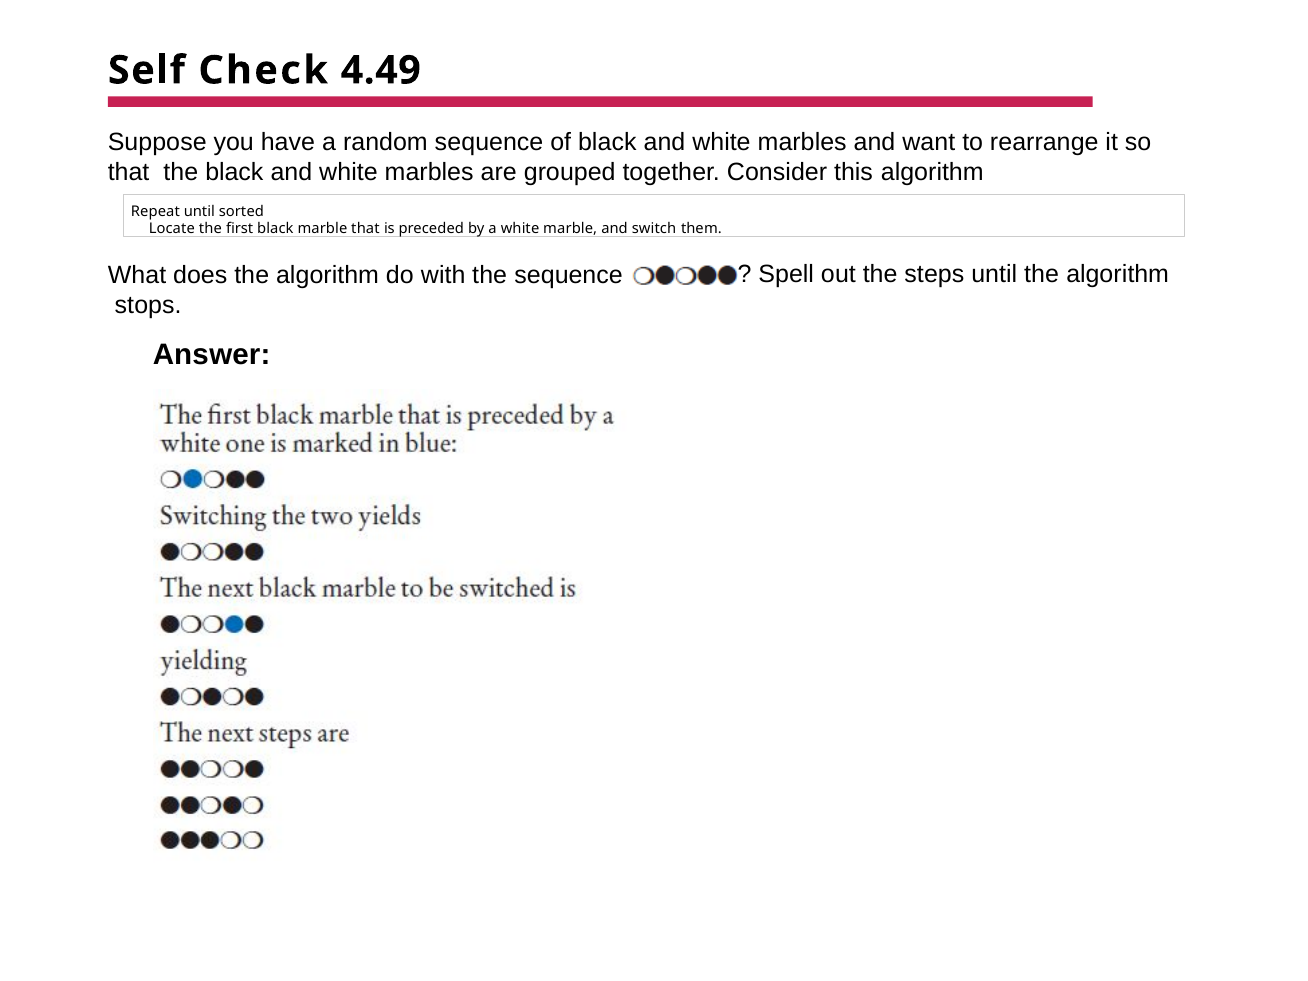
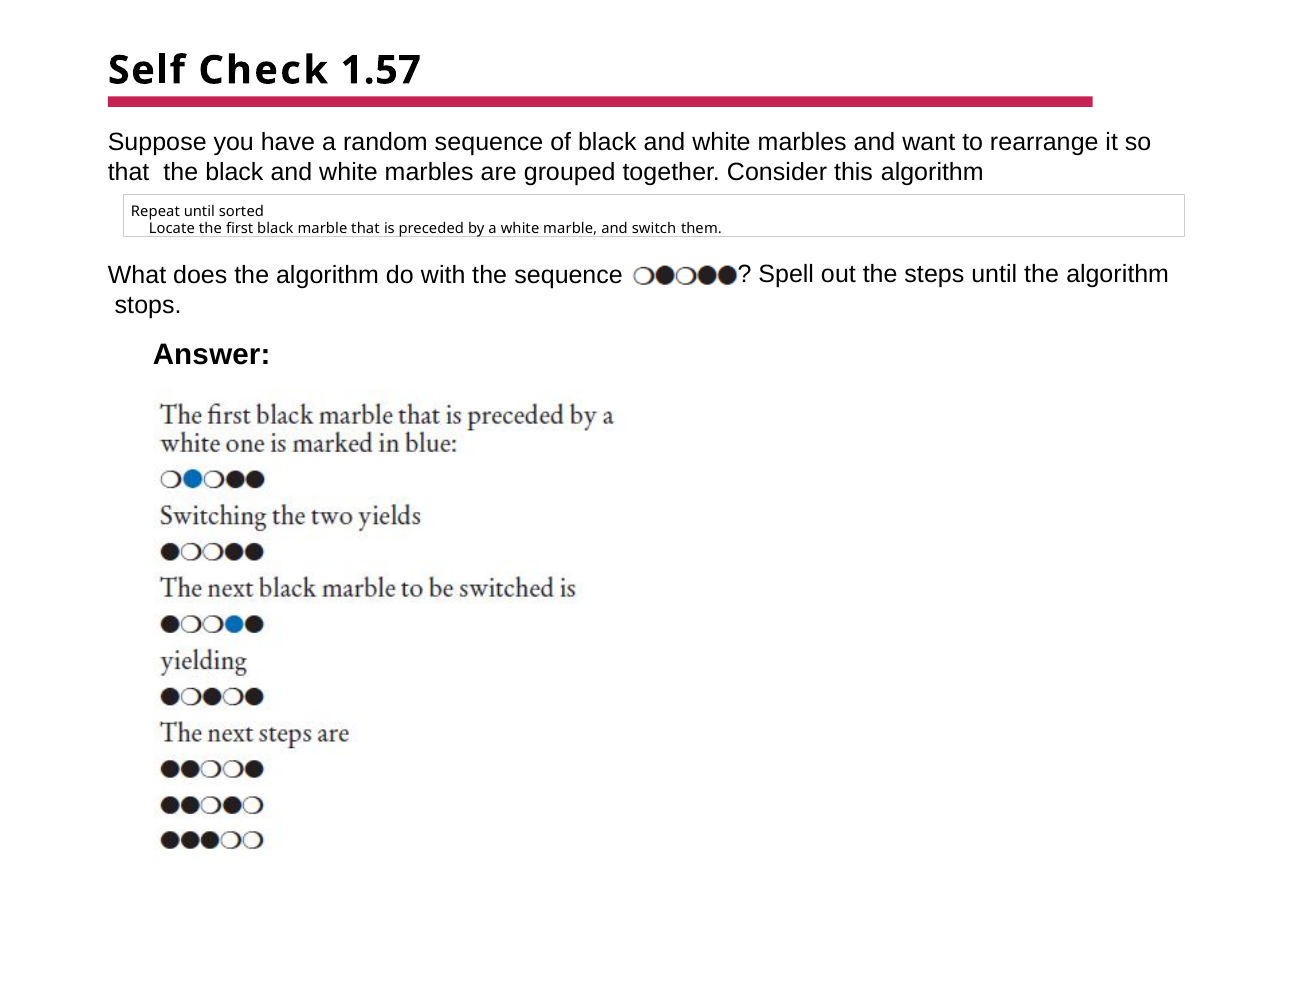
4.49: 4.49 -> 1.57
